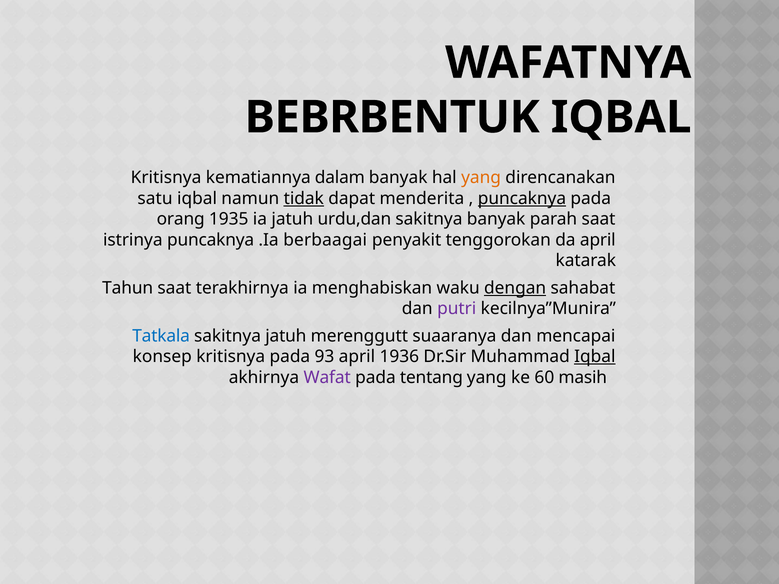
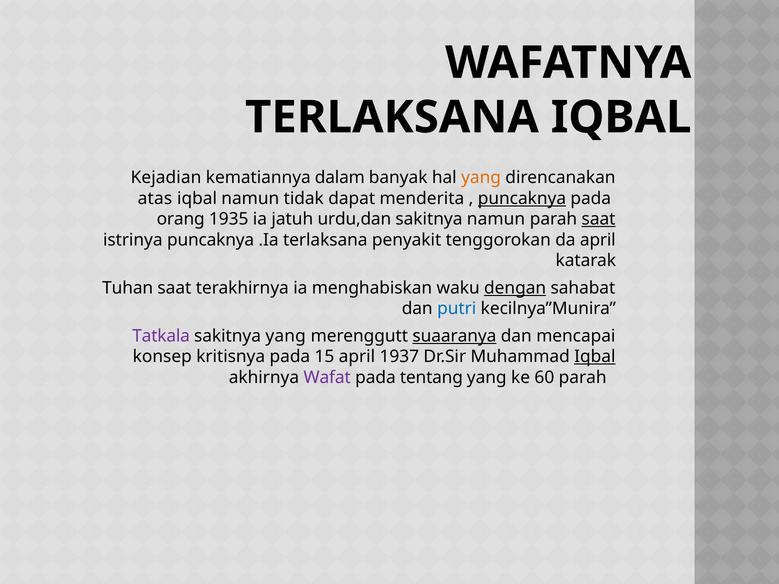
BEBRBENTUK at (392, 117): BEBRBENTUK -> TERLAKSANA
Kritisnya at (166, 178): Kritisnya -> Kejadian
satu: satu -> atas
tidak underline: present -> none
sakitnya banyak: banyak -> namun
saat at (599, 219) underline: none -> present
.Ia berbaagai: berbaagai -> terlaksana
Tahun: Tahun -> Tuhan
putri colour: purple -> blue
Tatkala colour: blue -> purple
sakitnya jatuh: jatuh -> yang
suaaranya underline: none -> present
93: 93 -> 15
1936: 1936 -> 1937
60 masih: masih -> parah
